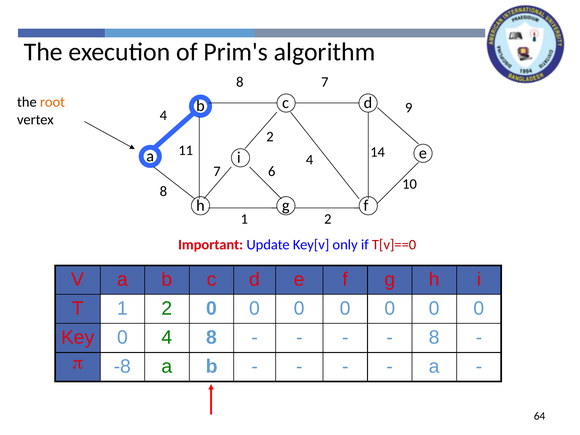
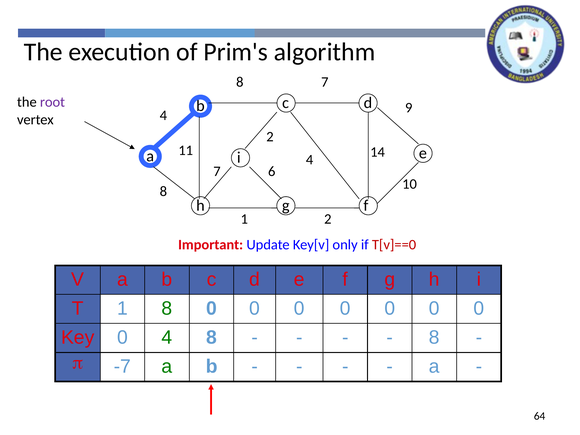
root colour: orange -> purple
1 2: 2 -> 8
-8: -8 -> -7
